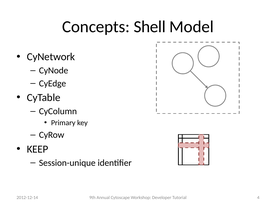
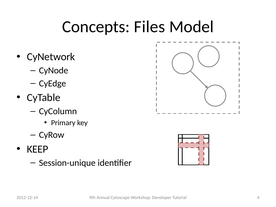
Shell: Shell -> Files
